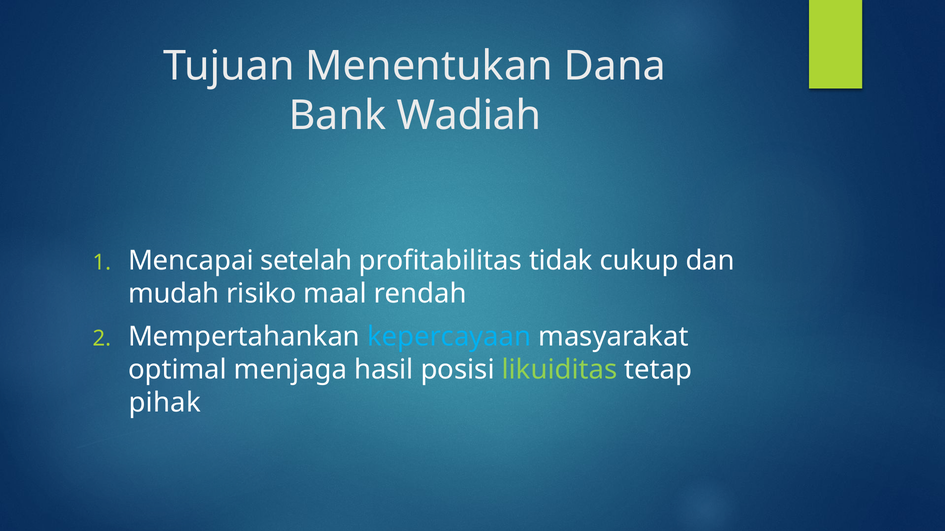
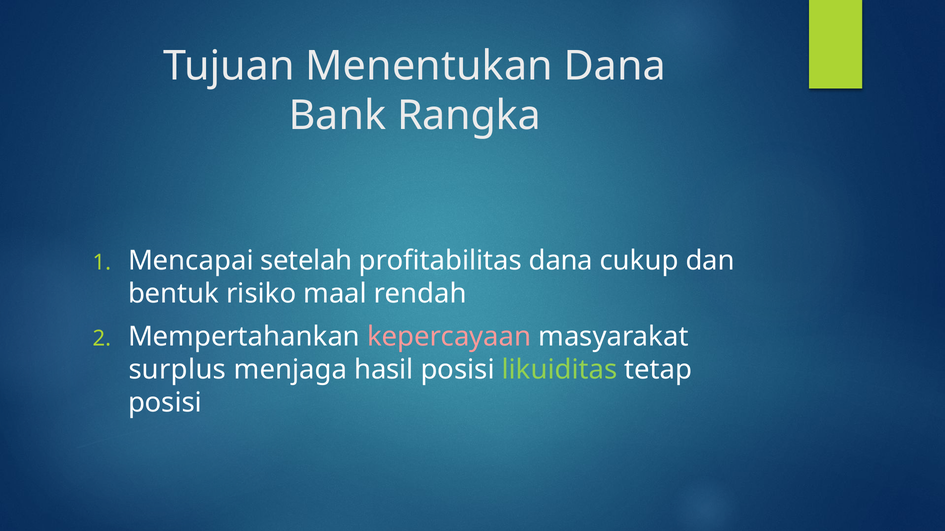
Wadiah: Wadiah -> Rangka
profitabilitas tidak: tidak -> dana
mudah: mudah -> bentuk
kepercayaan colour: light blue -> pink
optimal: optimal -> surplus
pihak at (165, 403): pihak -> posisi
